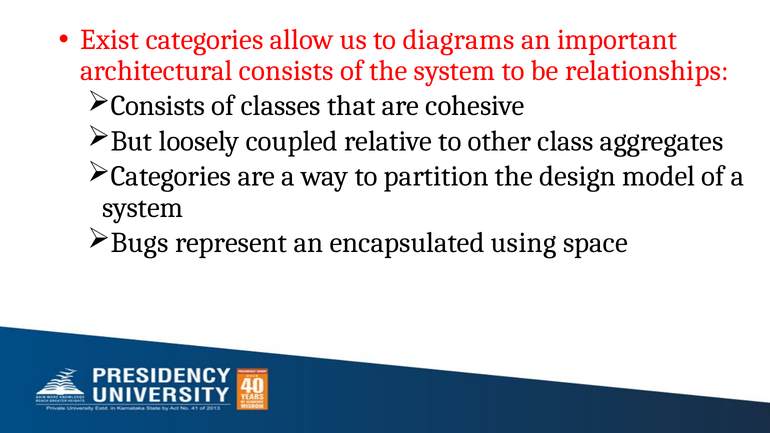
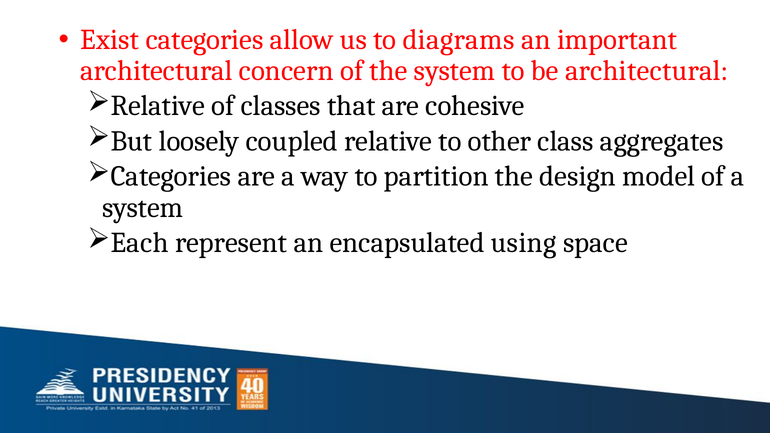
architectural consists: consists -> concern
be relationships: relationships -> architectural
Consists at (158, 106): Consists -> Relative
Bugs: Bugs -> Each
